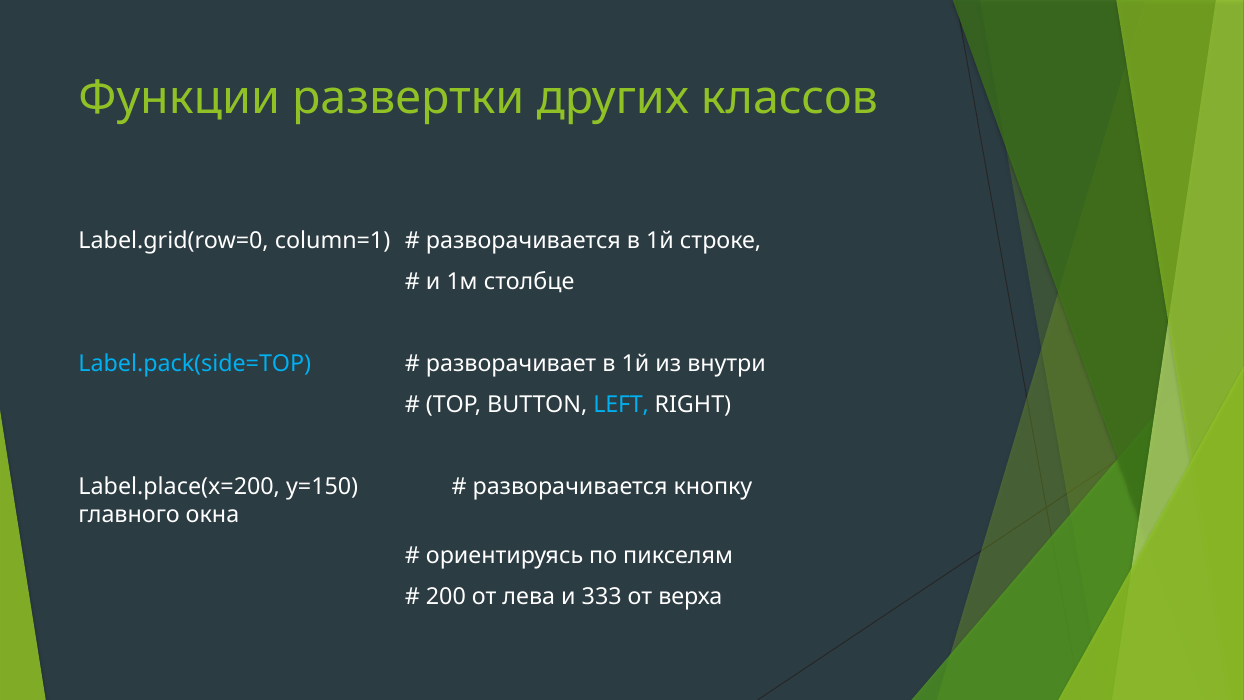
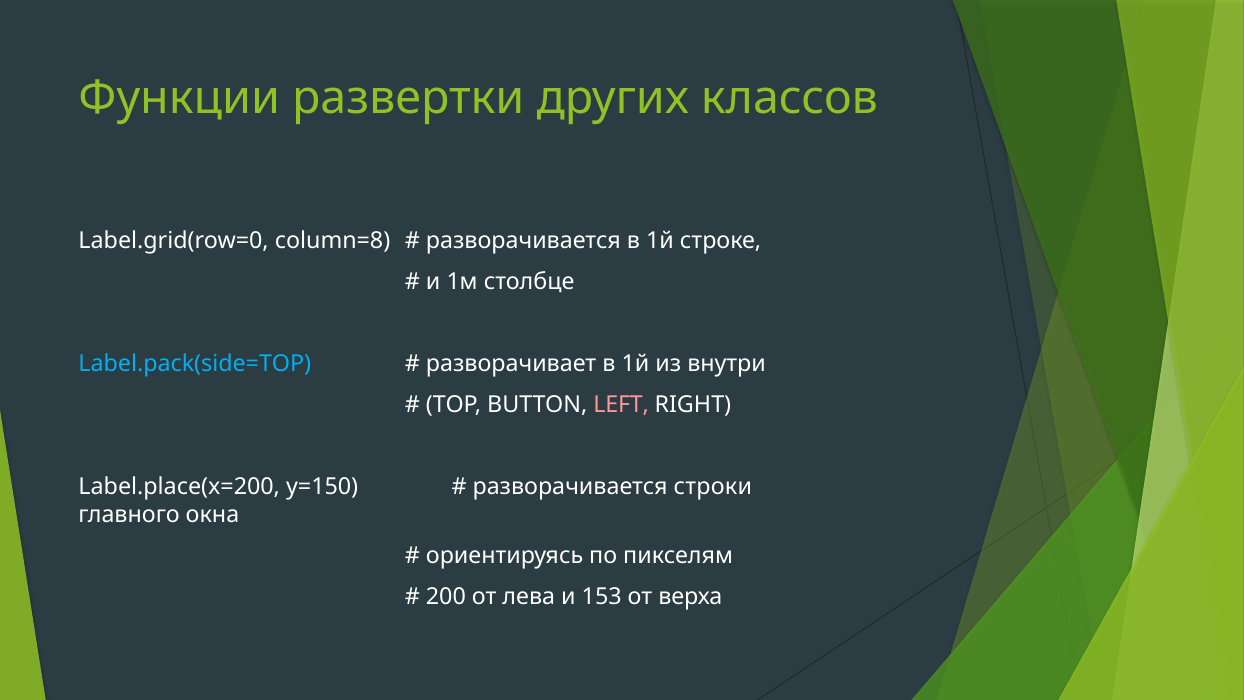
column=1: column=1 -> column=8
LEFT colour: light blue -> pink
кнопку: кнопку -> строки
333: 333 -> 153
